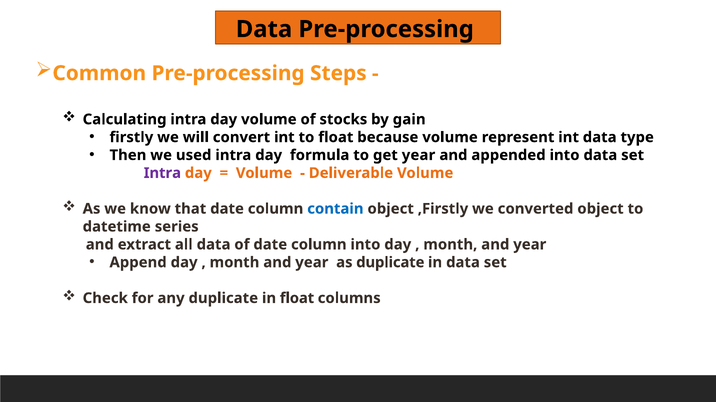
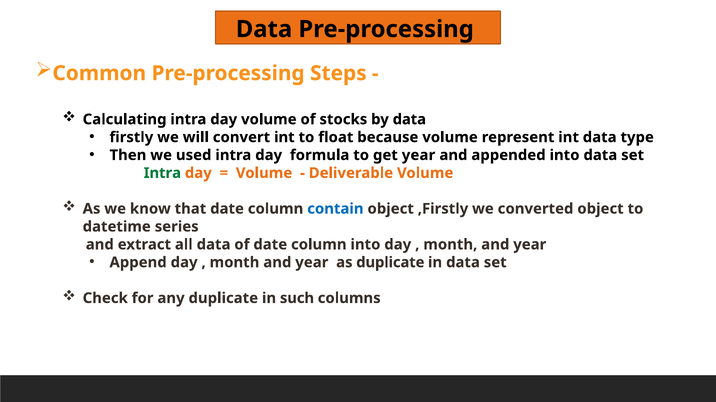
by gain: gain -> data
Intra at (162, 173) colour: purple -> green
in float: float -> such
